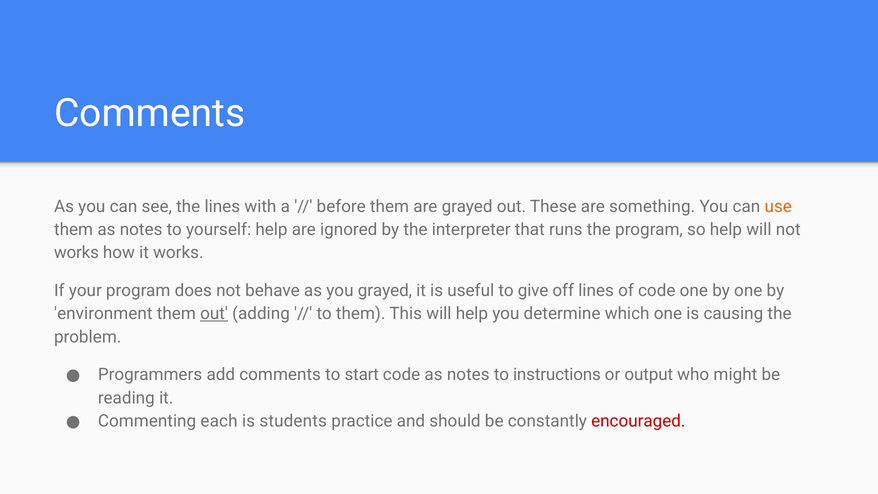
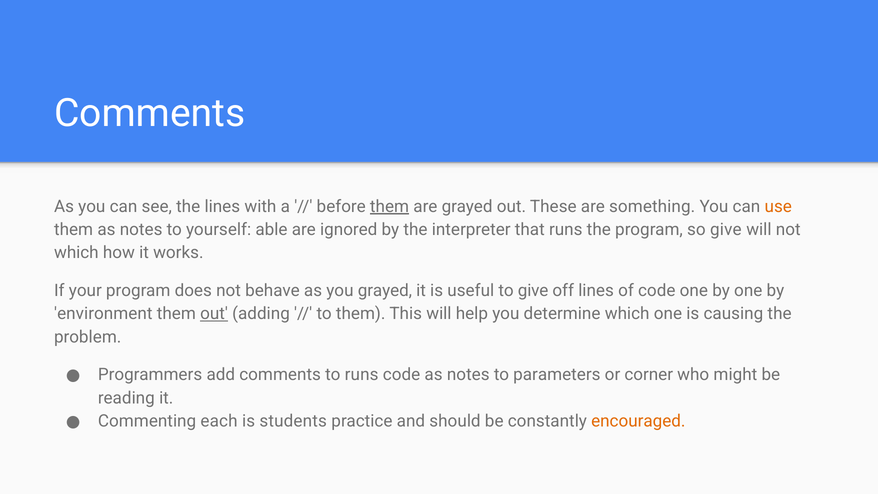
them at (390, 206) underline: none -> present
yourself help: help -> able
so help: help -> give
works at (76, 253): works -> which
to start: start -> runs
instructions: instructions -> parameters
output: output -> corner
encouraged colour: red -> orange
